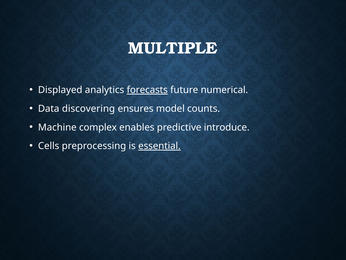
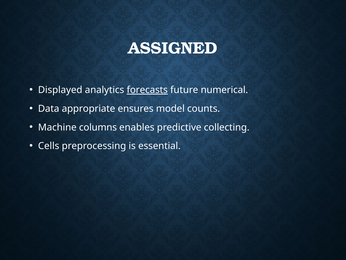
MULTIPLE: MULTIPLE -> ASSIGNED
discovering: discovering -> appropriate
complex: complex -> columns
introduce: introduce -> collecting
essential underline: present -> none
